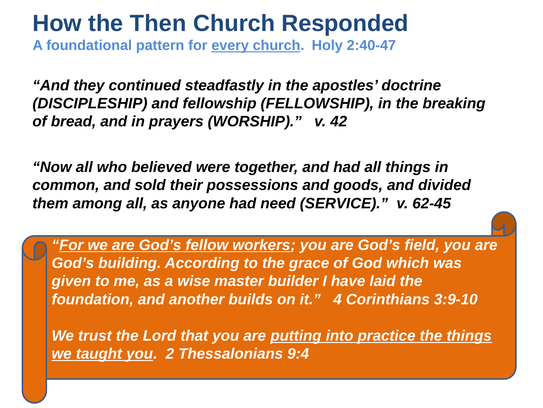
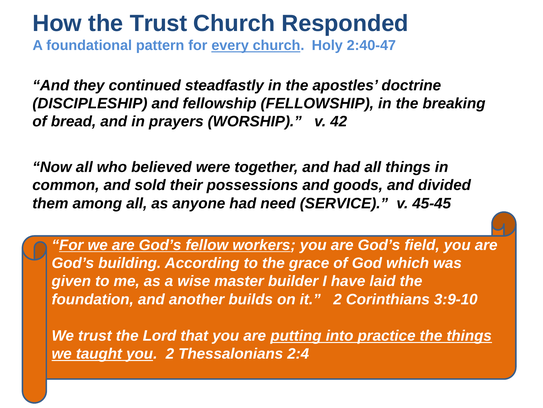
the Then: Then -> Trust
62-45: 62-45 -> 45-45
4 at (338, 299): 4 -> 2
9:4: 9:4 -> 2:4
